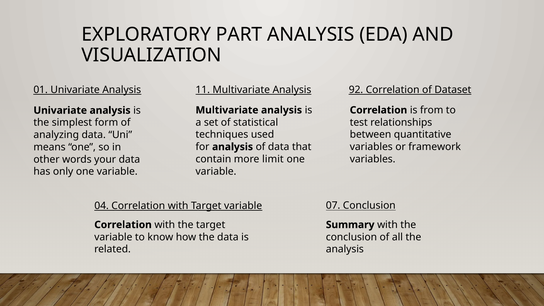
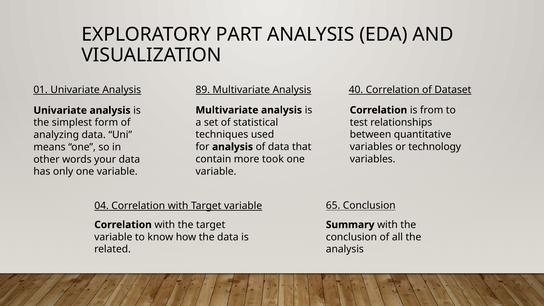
11: 11 -> 89
92: 92 -> 40
framework: framework -> technology
limit: limit -> took
07: 07 -> 65
